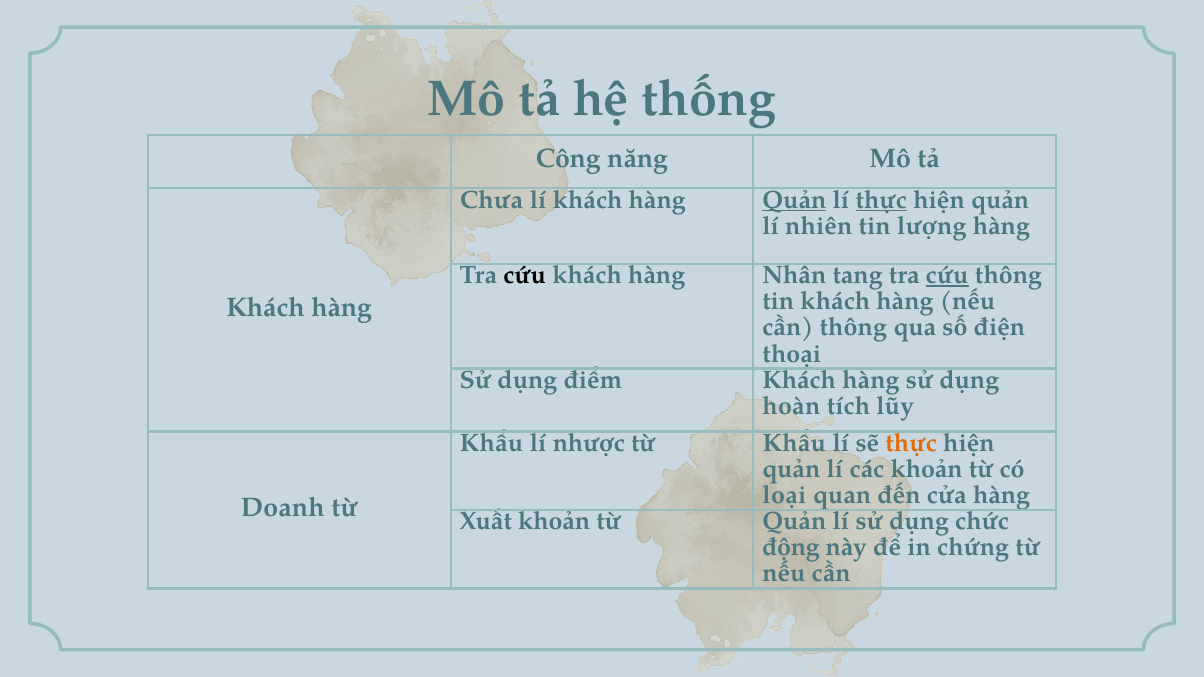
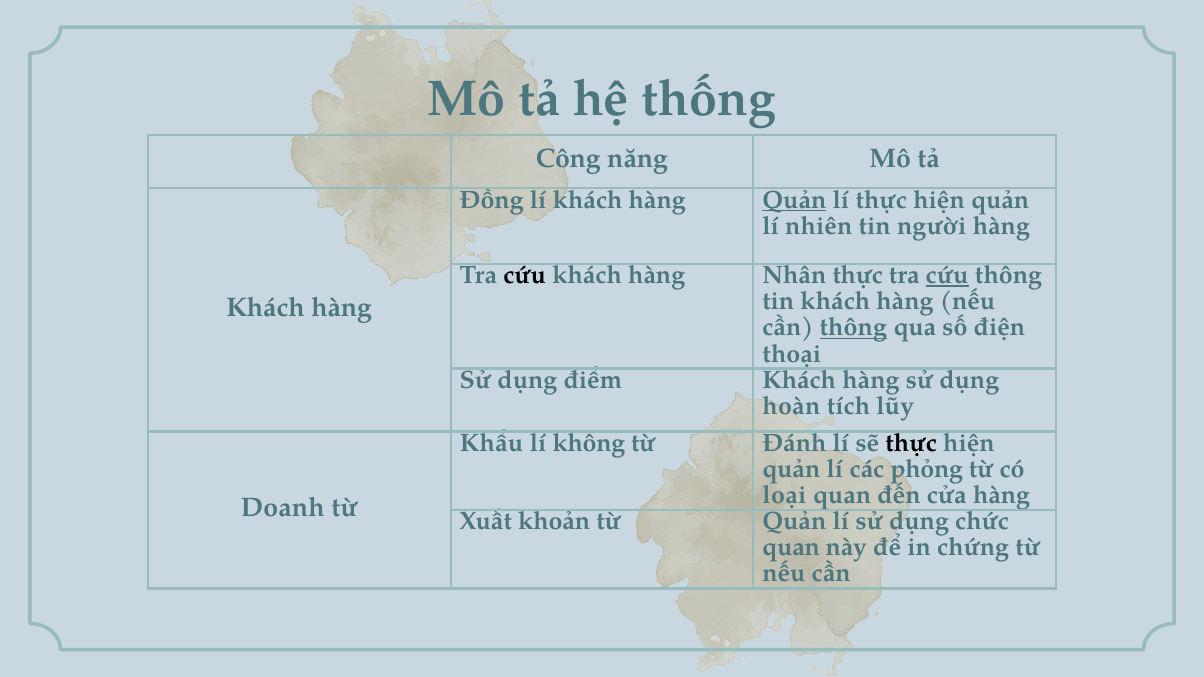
Chưa: Chưa -> Đồng
thực at (881, 200) underline: present -> none
lượng: lượng -> người
Nhân tang: tang -> thực
thông at (853, 328) underline: none -> present
nhược: nhược -> không
Khẩu at (794, 443): Khẩu -> Đánh
thực at (911, 443) colour: orange -> black
các khoản: khoản -> phỏng
động at (791, 548): động -> quan
